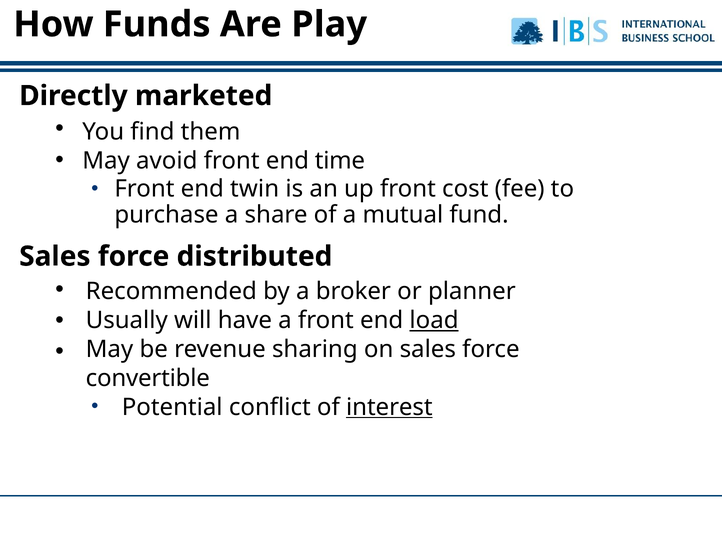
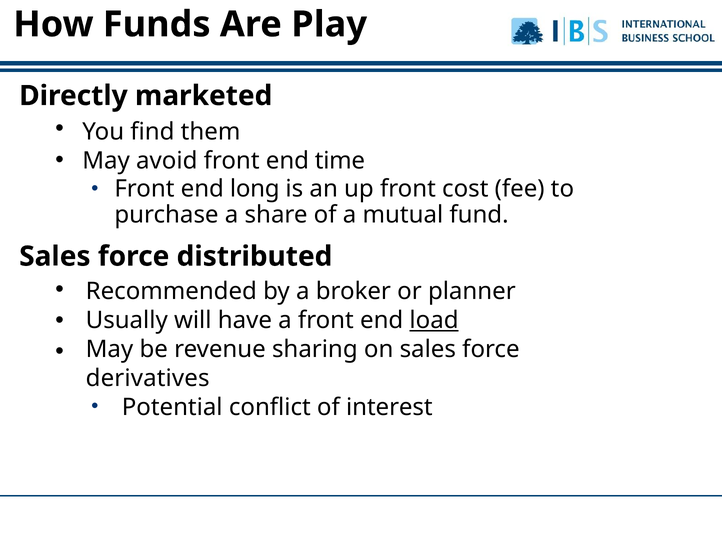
twin: twin -> long
convertible: convertible -> derivatives
interest underline: present -> none
